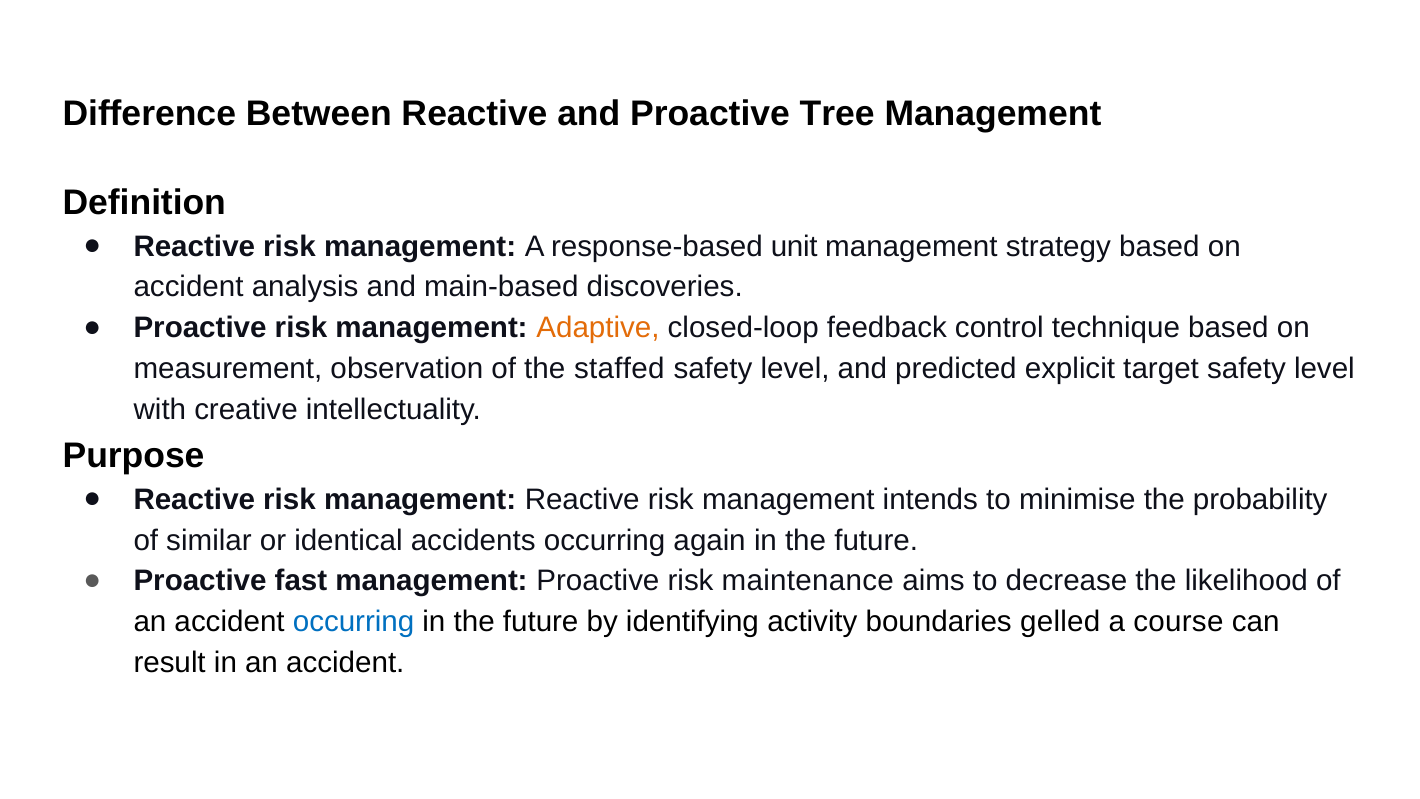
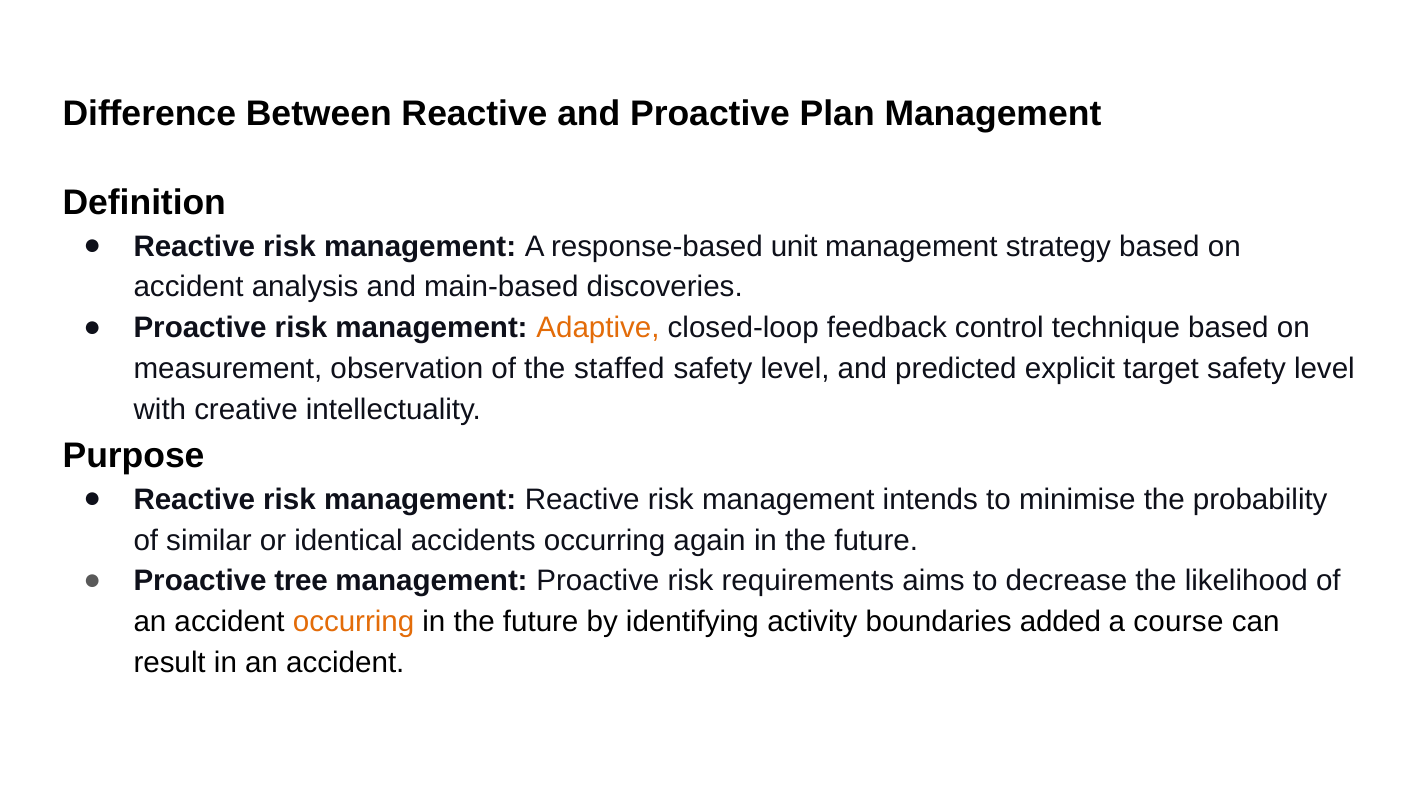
Tree: Tree -> Plan
fast: fast -> tree
maintenance: maintenance -> requirements
occurring at (354, 622) colour: blue -> orange
gelled: gelled -> added
